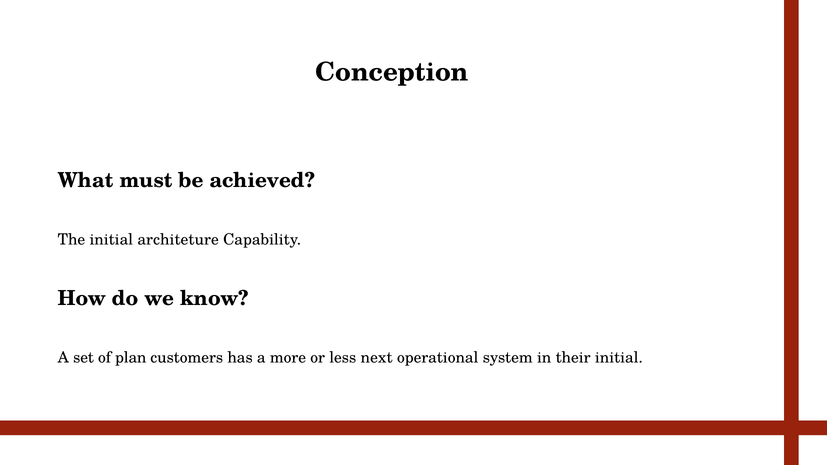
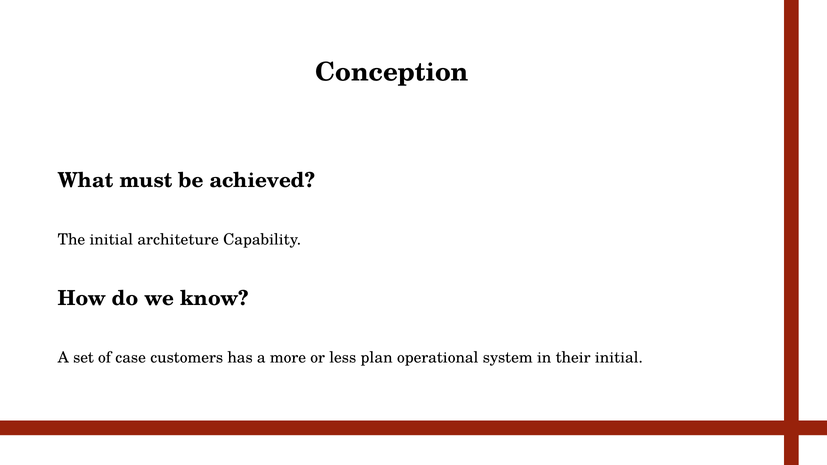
plan: plan -> case
next: next -> plan
